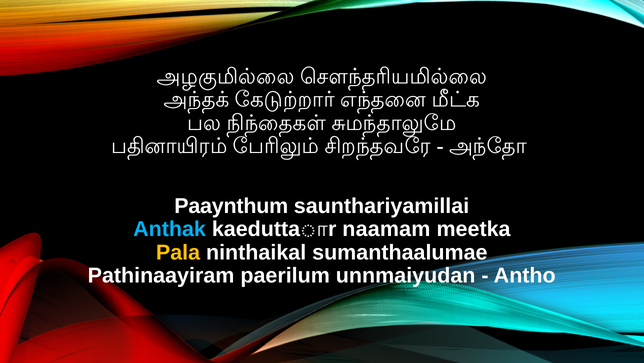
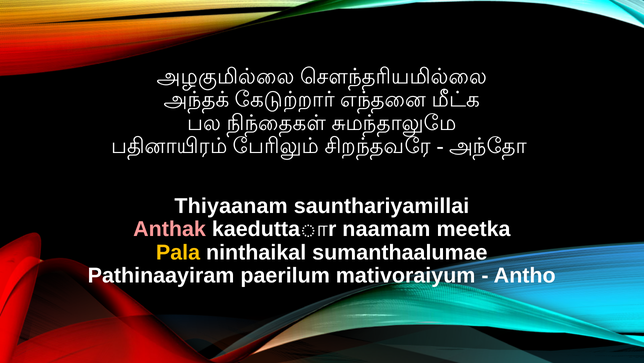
Paaynthum: Paaynthum -> Thiyaanam
Anthak colour: light blue -> pink
unnmaiyudan: unnmaiyudan -> mativoraiyum
